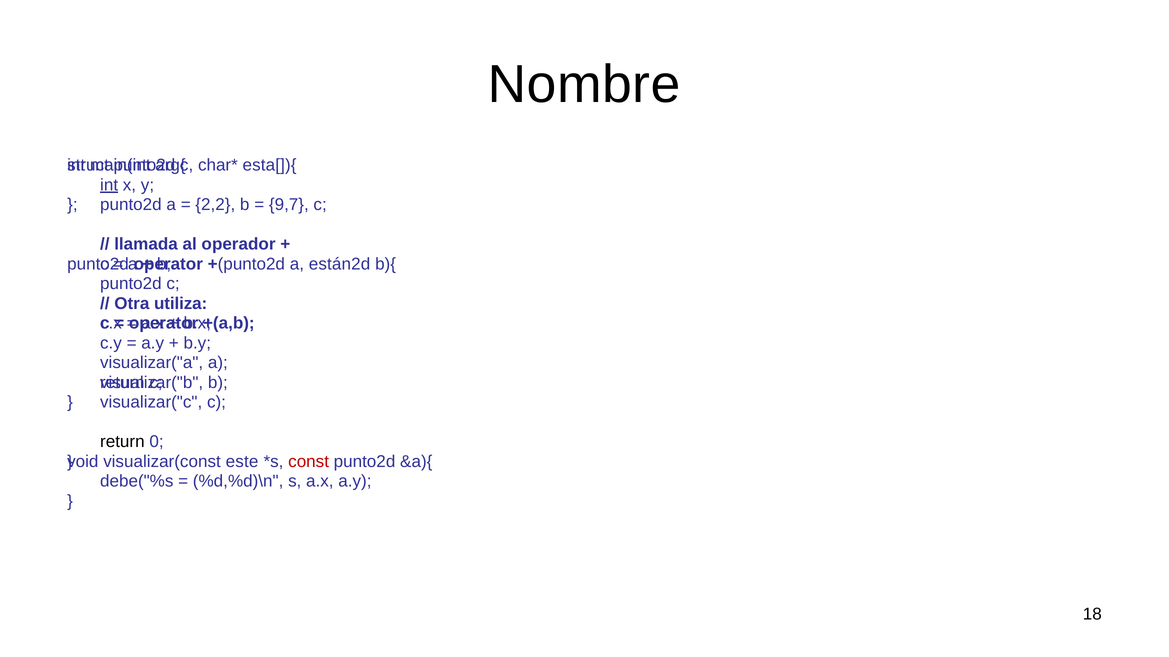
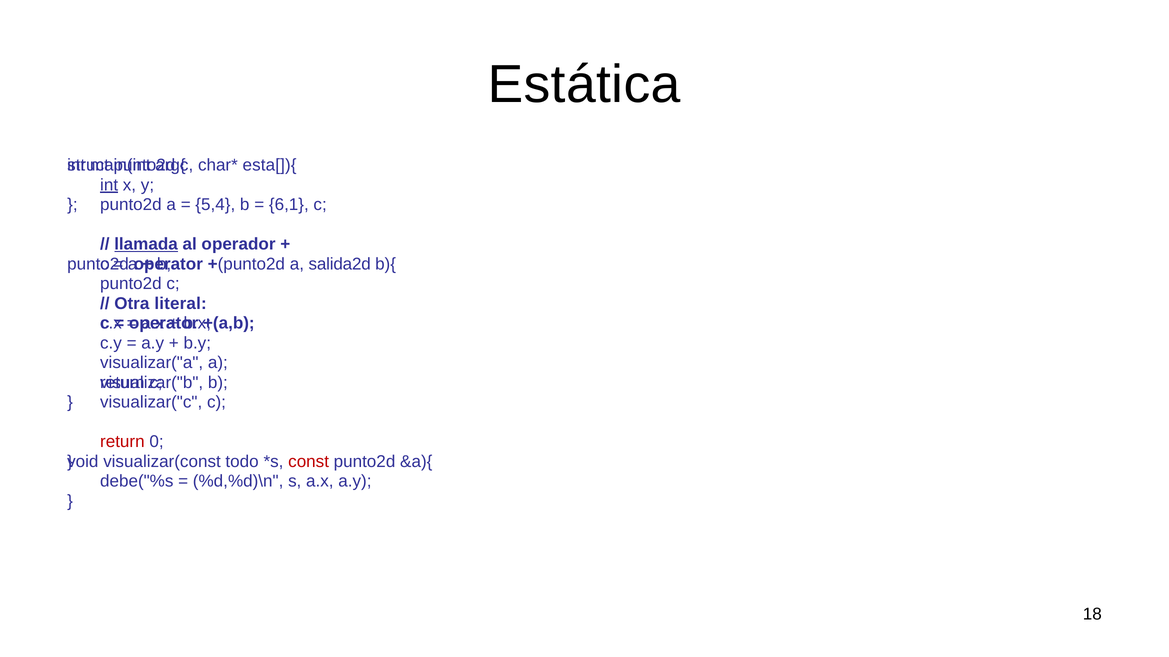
Nombre: Nombre -> Estática
2,2: 2,2 -> 5,4
9,7: 9,7 -> 6,1
llamada underline: none -> present
están2d: están2d -> salida2d
utiliza: utiliza -> literal
return at (122, 442) colour: black -> red
este: este -> todo
